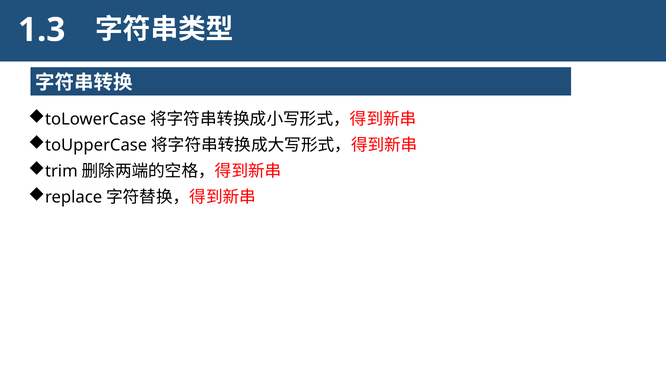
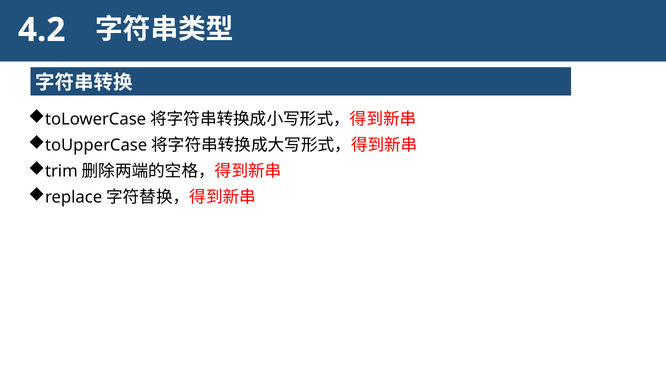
1.3: 1.3 -> 4.2
